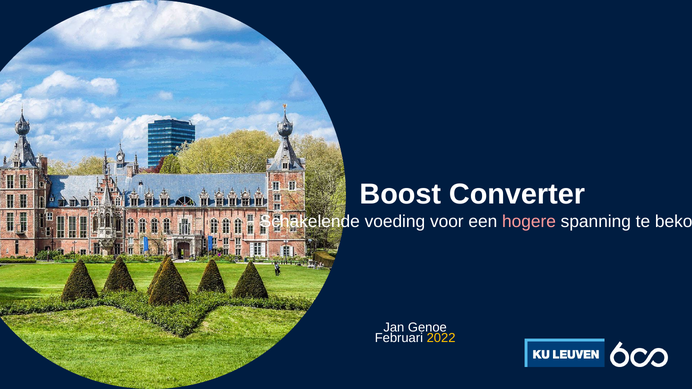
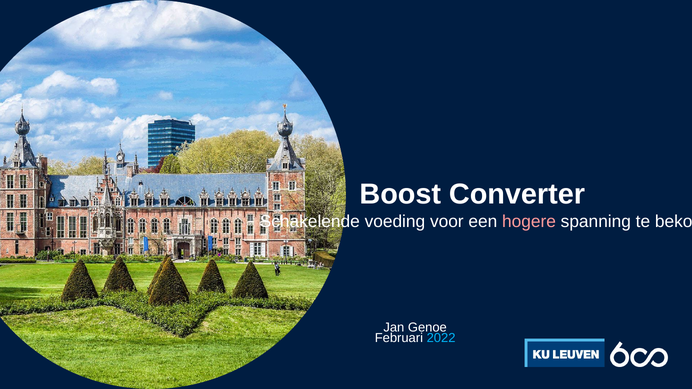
2022 colour: yellow -> light blue
